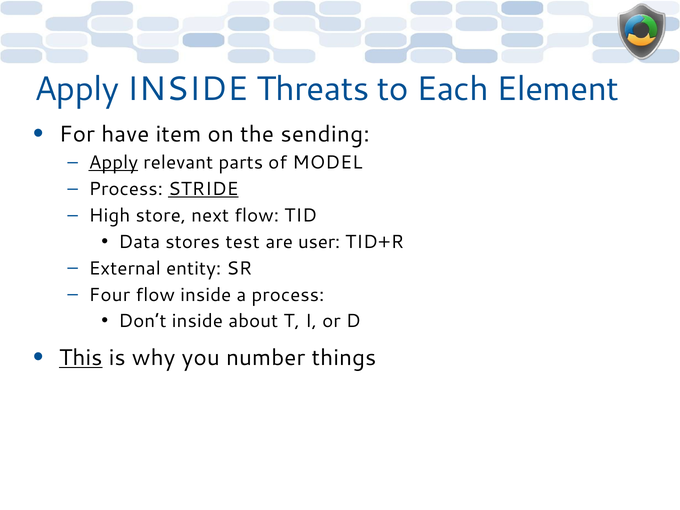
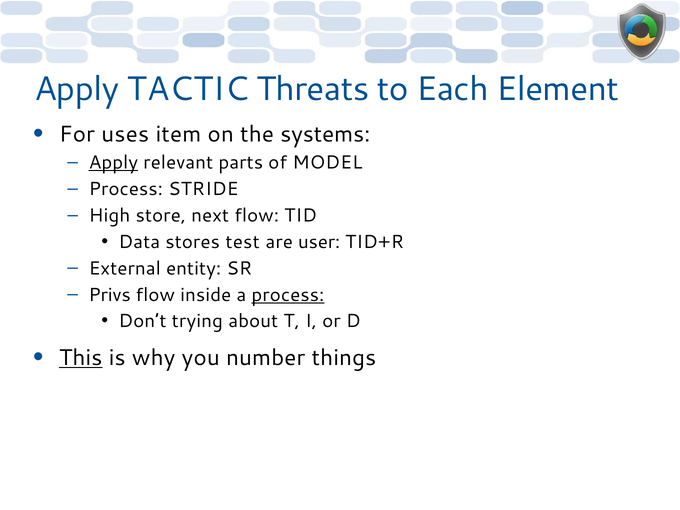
Apply INSIDE: INSIDE -> TACTIC
have: have -> uses
sending: sending -> systems
STRIDE underline: present -> none
Four: Four -> Privs
process at (288, 295) underline: none -> present
Don’t inside: inside -> trying
